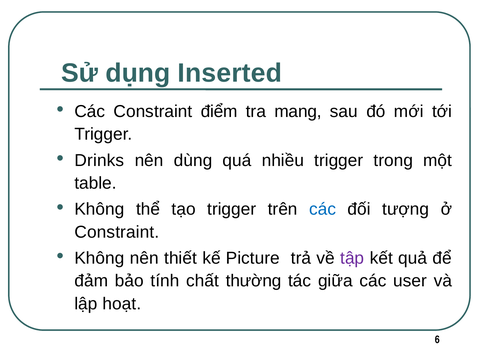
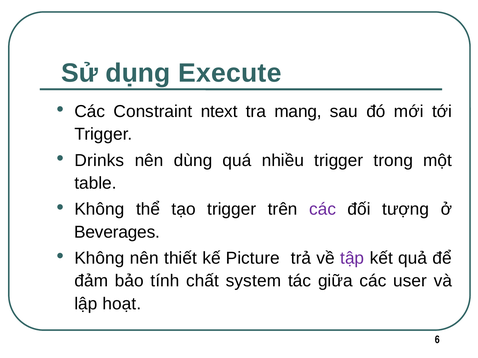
Inserted: Inserted -> Execute
điểm: điểm -> ntext
các at (323, 210) colour: blue -> purple
Constraint at (117, 232): Constraint -> Beverages
thường: thường -> system
